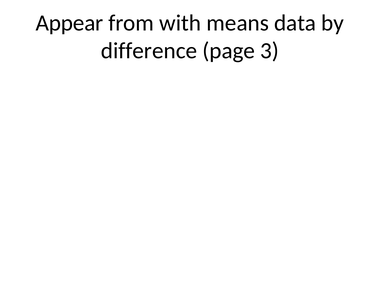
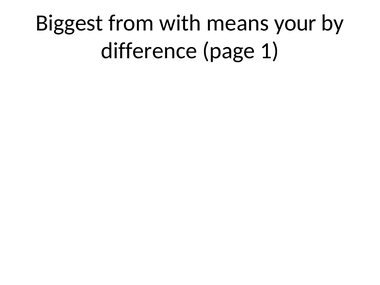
Appear: Appear -> Biggest
data: data -> your
3: 3 -> 1
